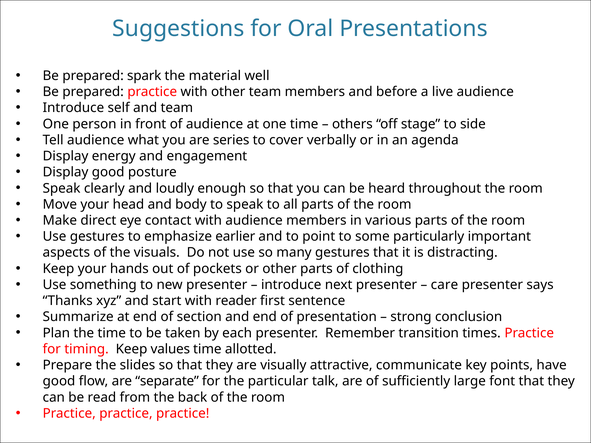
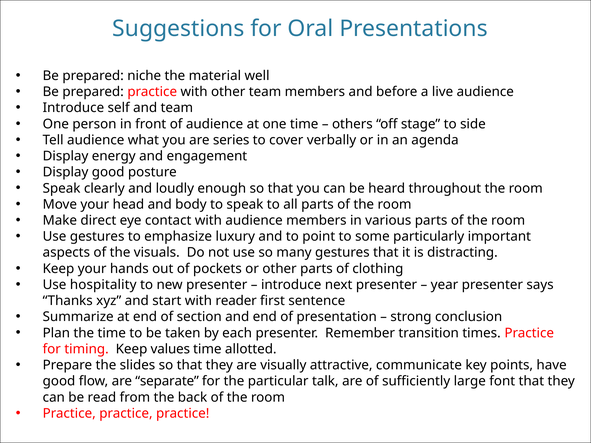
spark: spark -> niche
earlier: earlier -> luxury
something: something -> hospitality
care: care -> year
